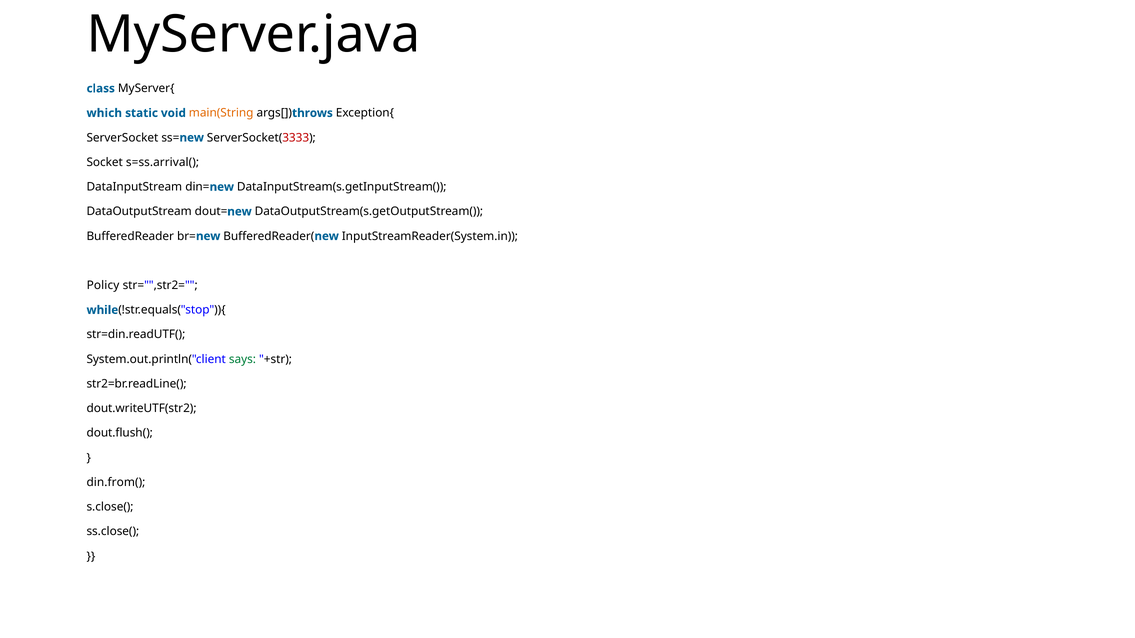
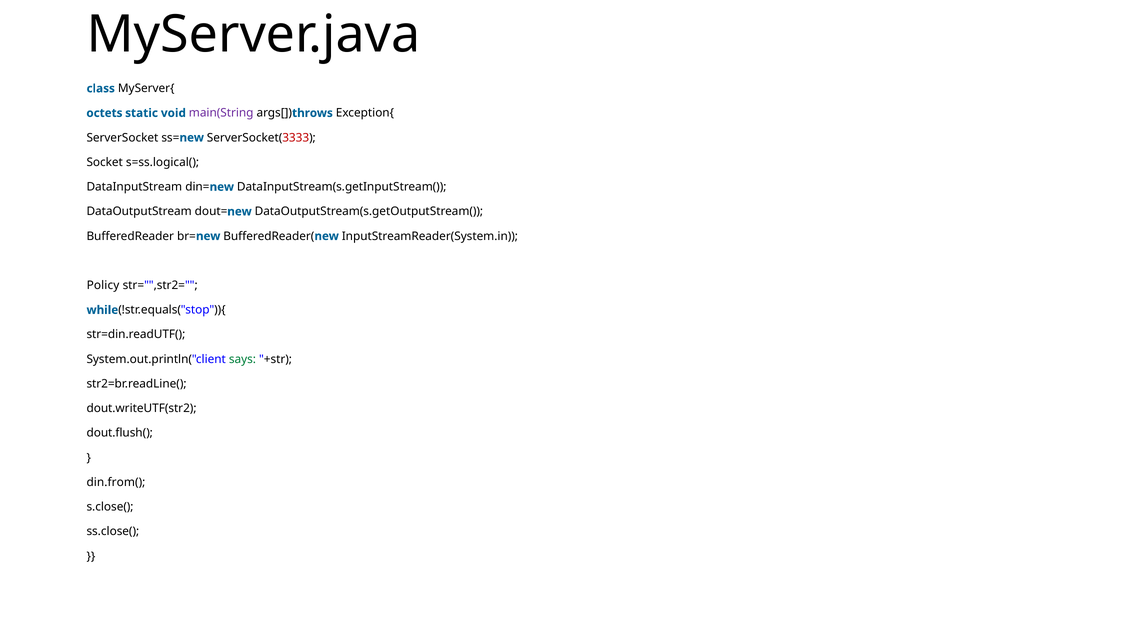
which: which -> octets
main(String colour: orange -> purple
s=ss.arrival(: s=ss.arrival( -> s=ss.logical(
